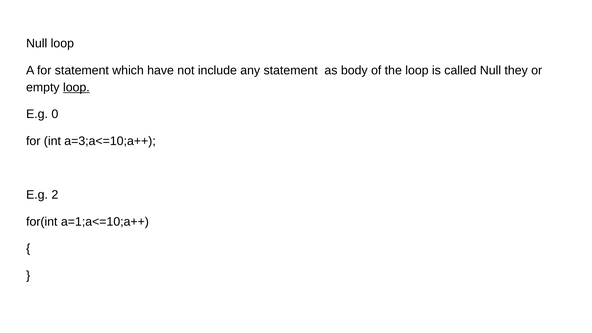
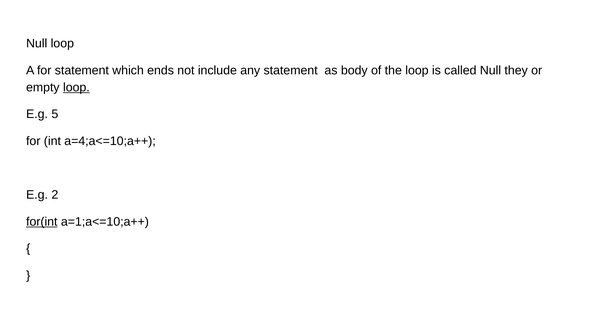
have: have -> ends
0: 0 -> 5
a=3;a<=10;a++: a=3;a<=10;a++ -> a=4;a<=10;a++
for(int underline: none -> present
